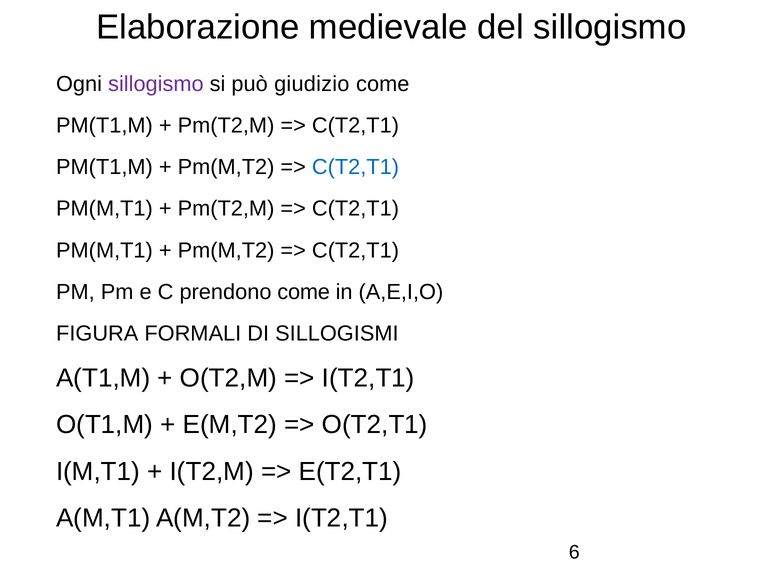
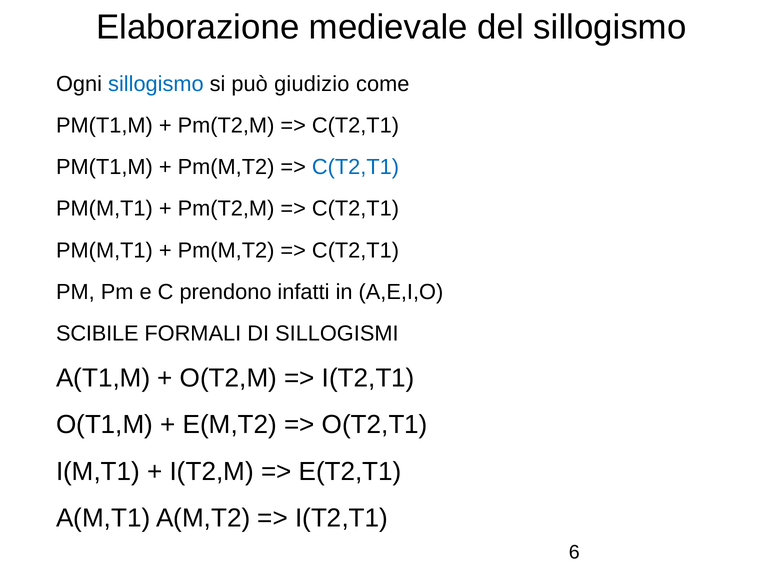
sillogismo at (156, 84) colour: purple -> blue
prendono come: come -> infatti
FIGURA: FIGURA -> SCIBILE
